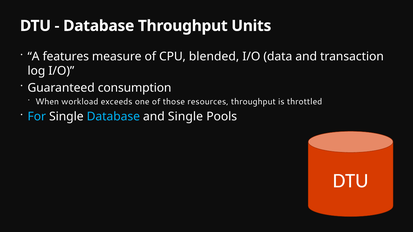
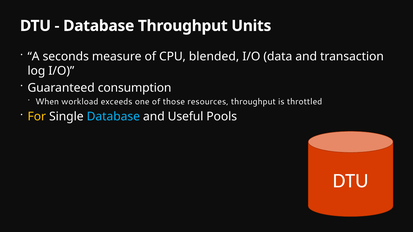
features: features -> seconds
For colour: light blue -> yellow
and Single: Single -> Useful
